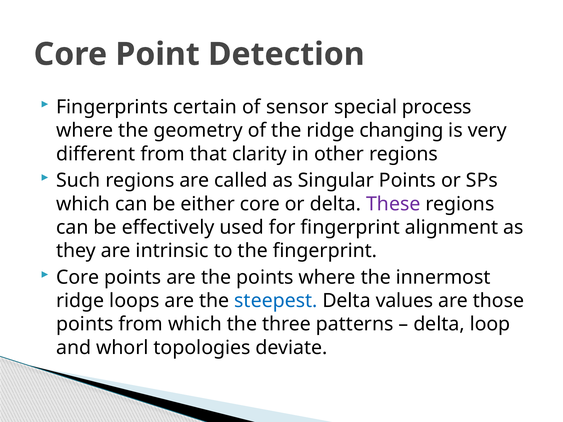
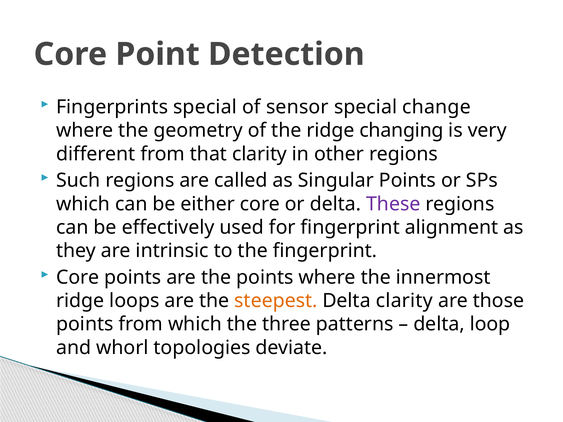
Fingerprints certain: certain -> special
process: process -> change
steepest colour: blue -> orange
Delta values: values -> clarity
